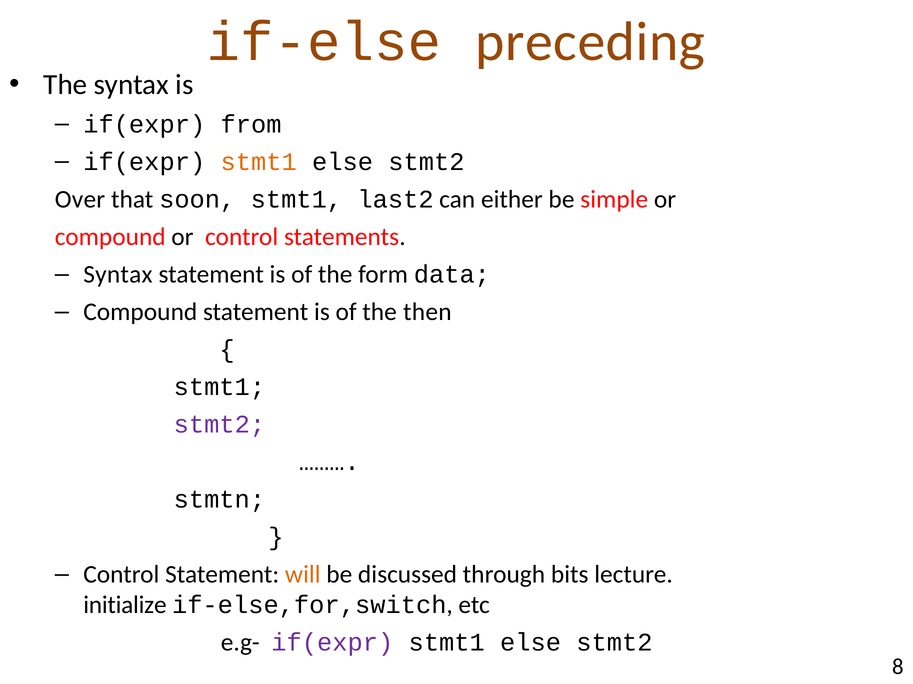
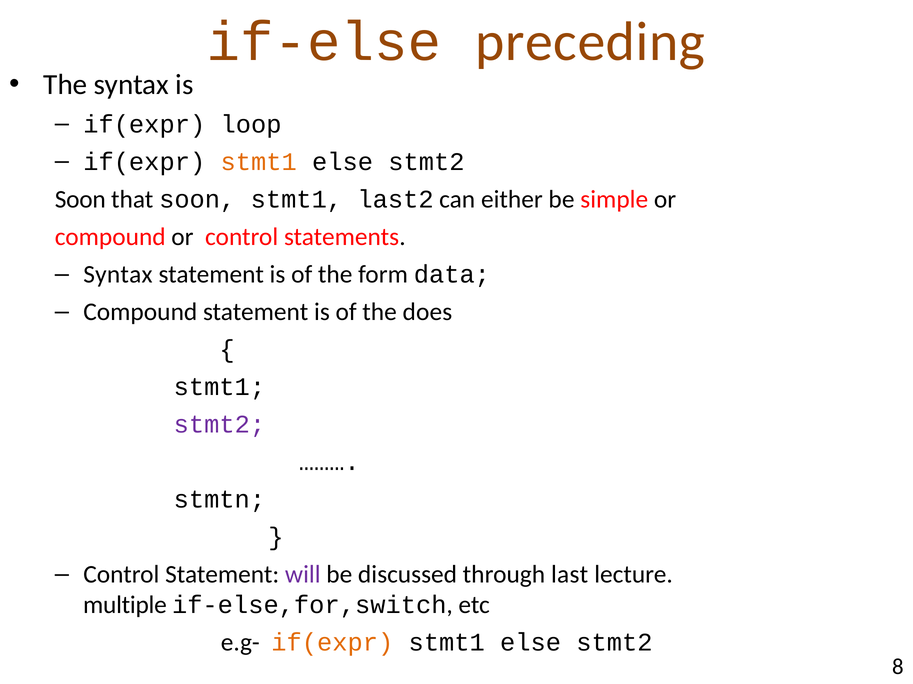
from: from -> loop
Over at (80, 200): Over -> Soon
then: then -> does
will colour: orange -> purple
bits: bits -> last
initialize: initialize -> multiple
if(expr at (332, 643) colour: purple -> orange
